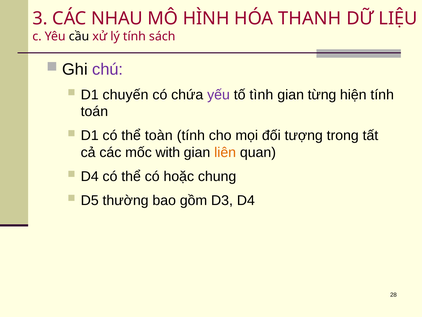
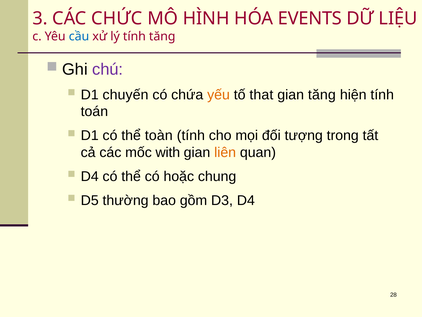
NHAU: NHAU -> CHỨC
THANH: THANH -> EVENTS
cầu colour: black -> blue
tính sách: sách -> tăng
yếu colour: purple -> orange
tình: tình -> that
gian từng: từng -> tăng
